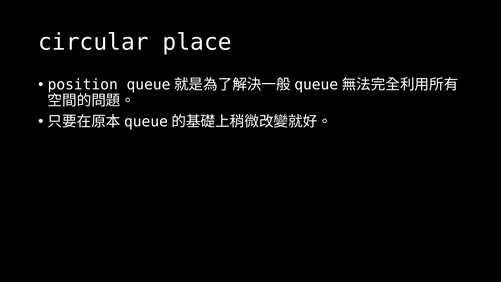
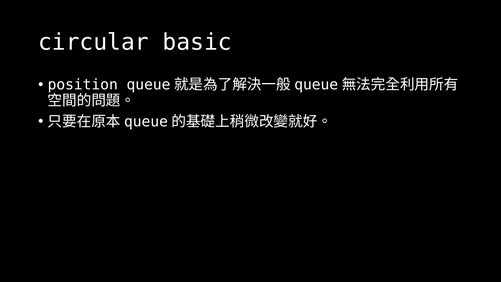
place: place -> basic
